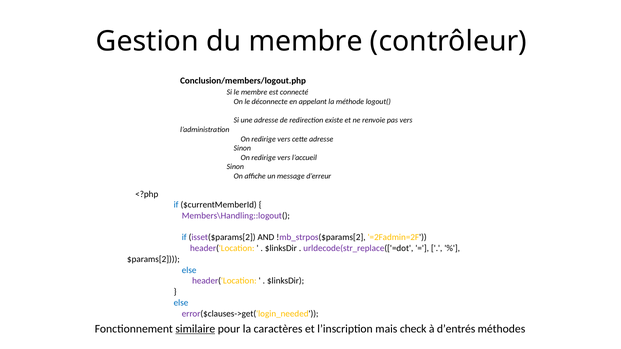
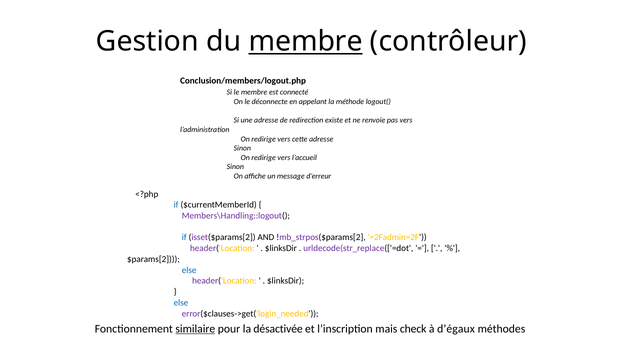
membre at (306, 42) underline: none -> present
caractères: caractères -> désactivée
d’entrés: d’entrés -> d’égaux
